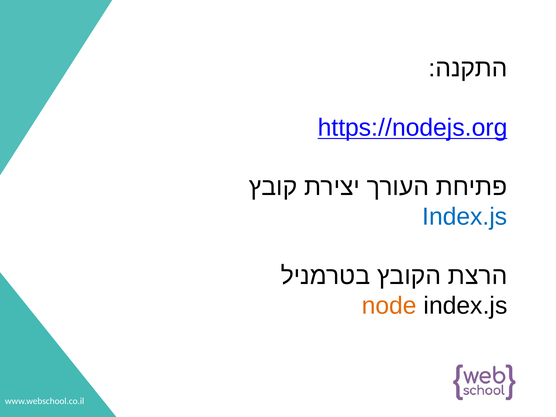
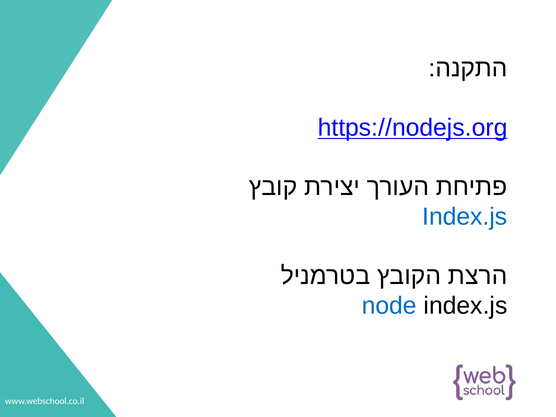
node colour: orange -> blue
